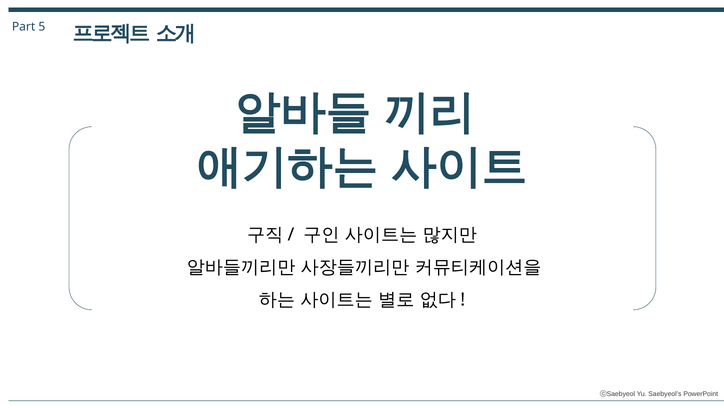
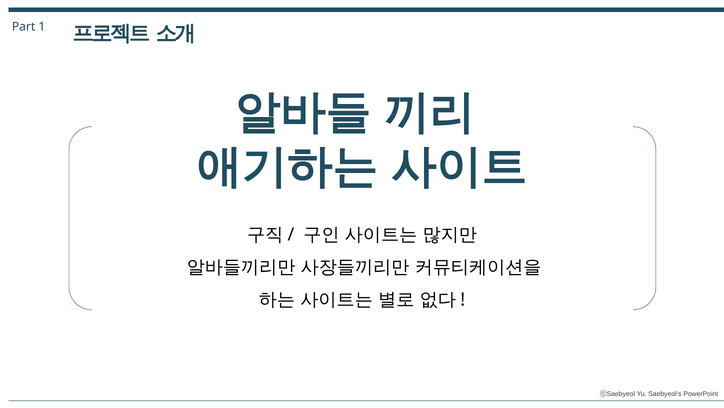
5: 5 -> 1
